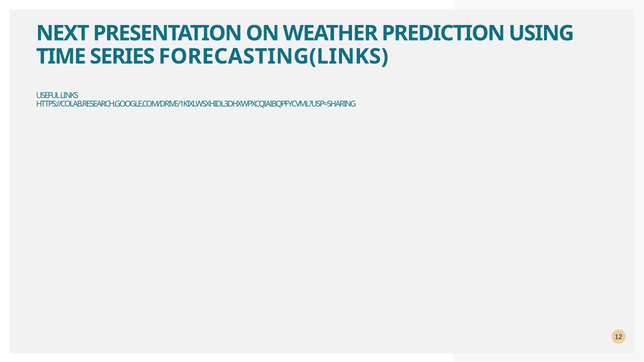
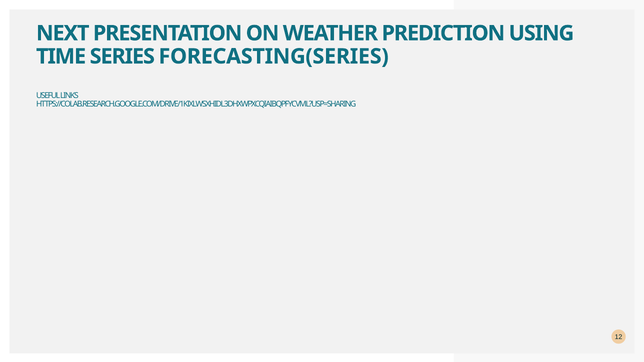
FORECASTING(LINKS: FORECASTING(LINKS -> FORECASTING(SERIES
